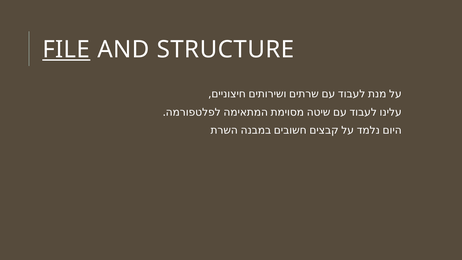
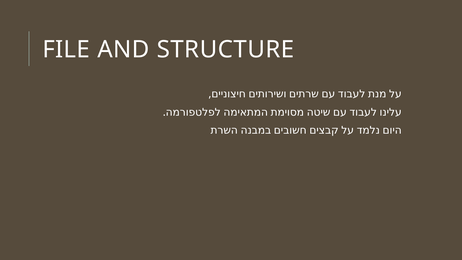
FILE underline: present -> none
